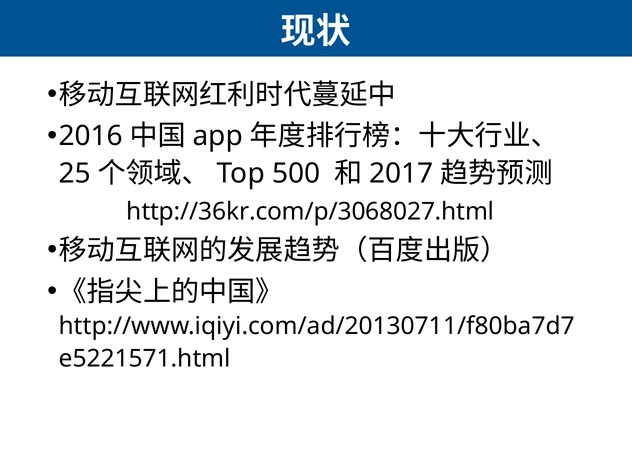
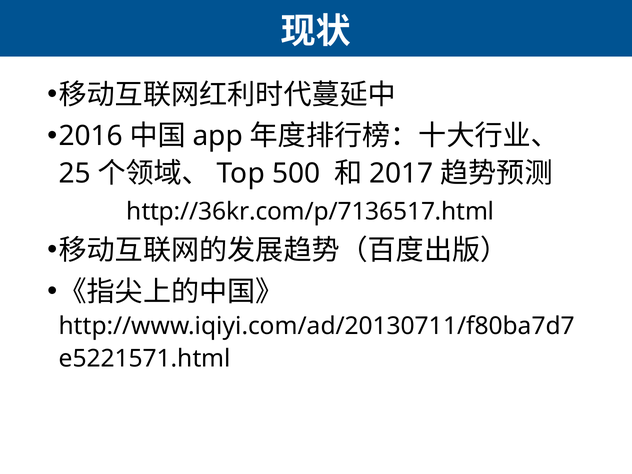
http://36kr.com/p/3068027.html: http://36kr.com/p/3068027.html -> http://36kr.com/p/7136517.html
